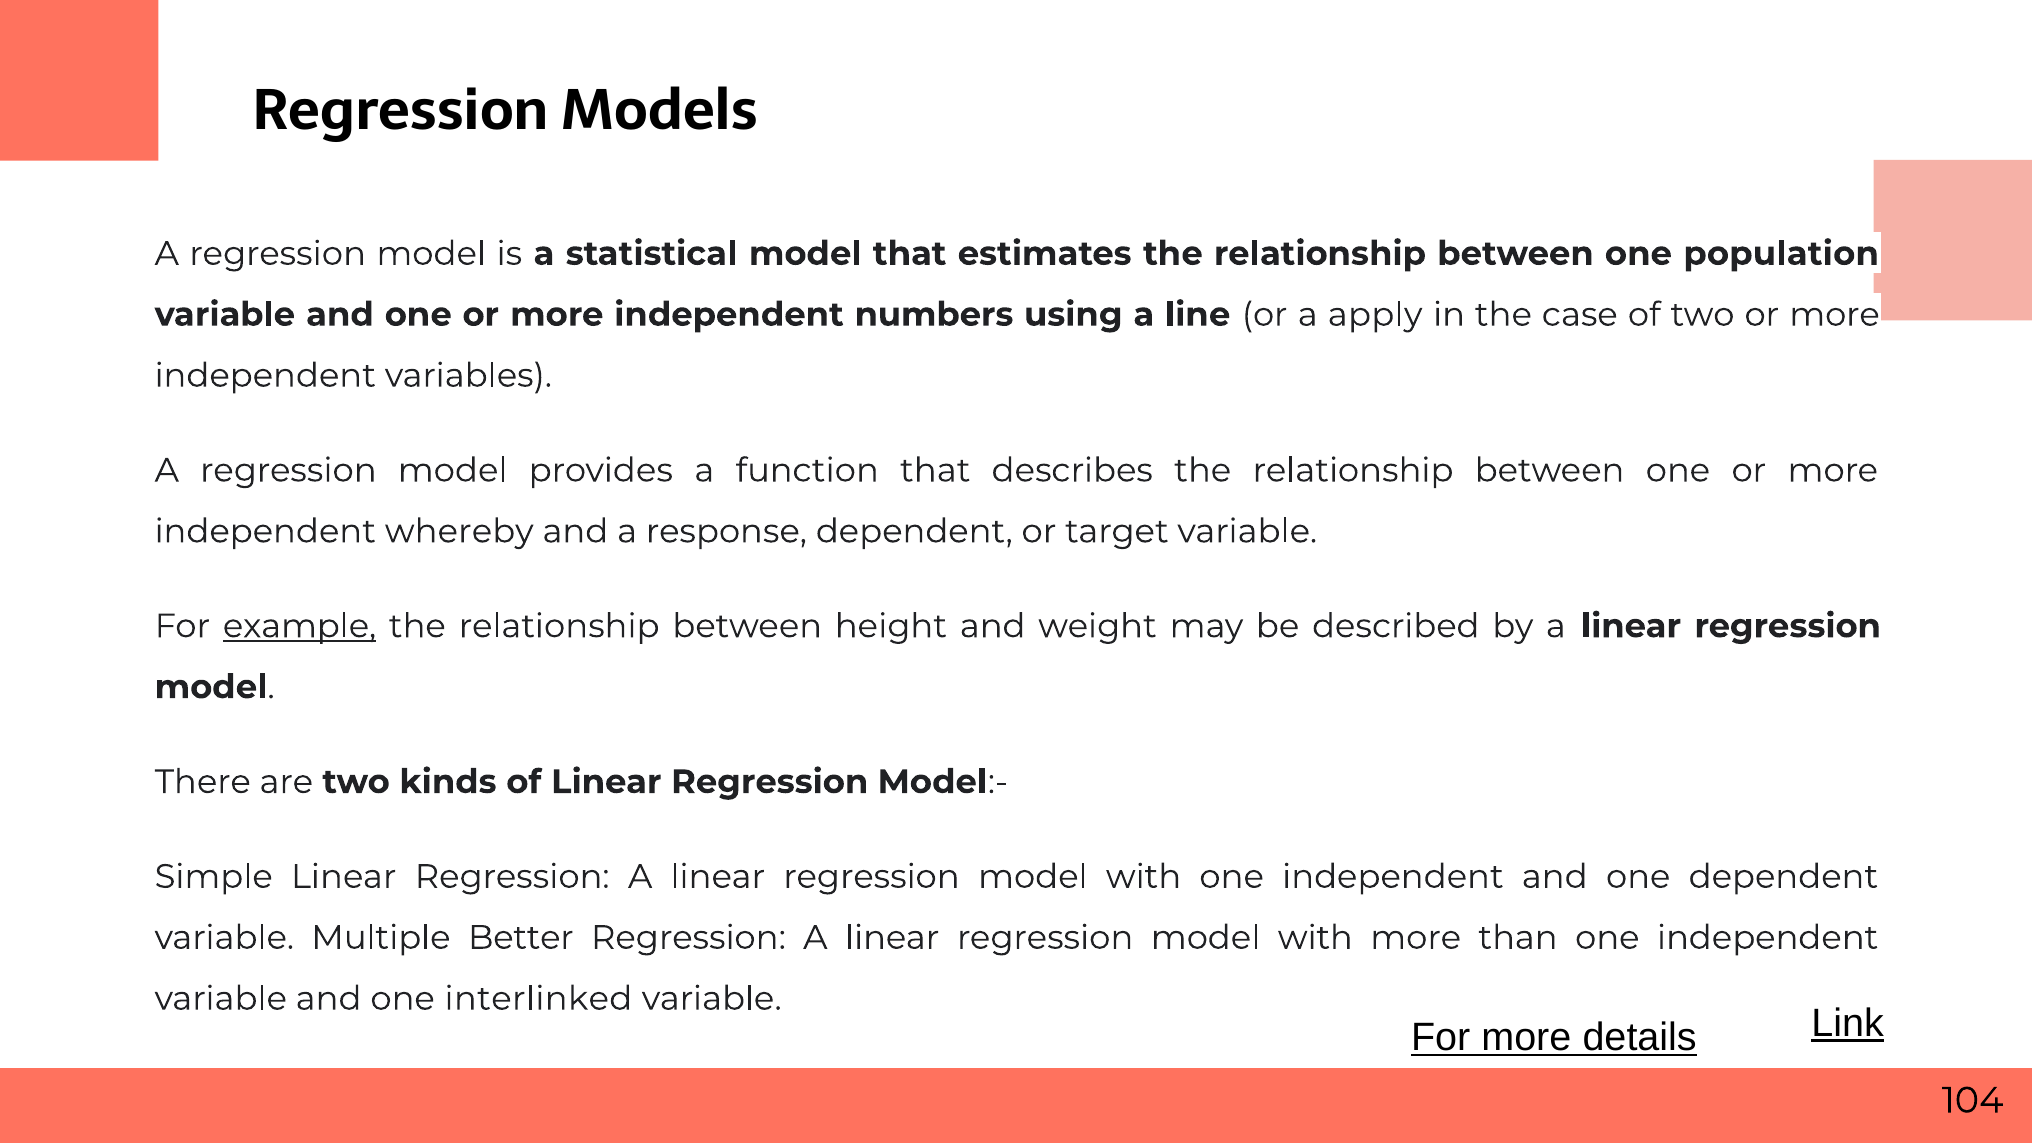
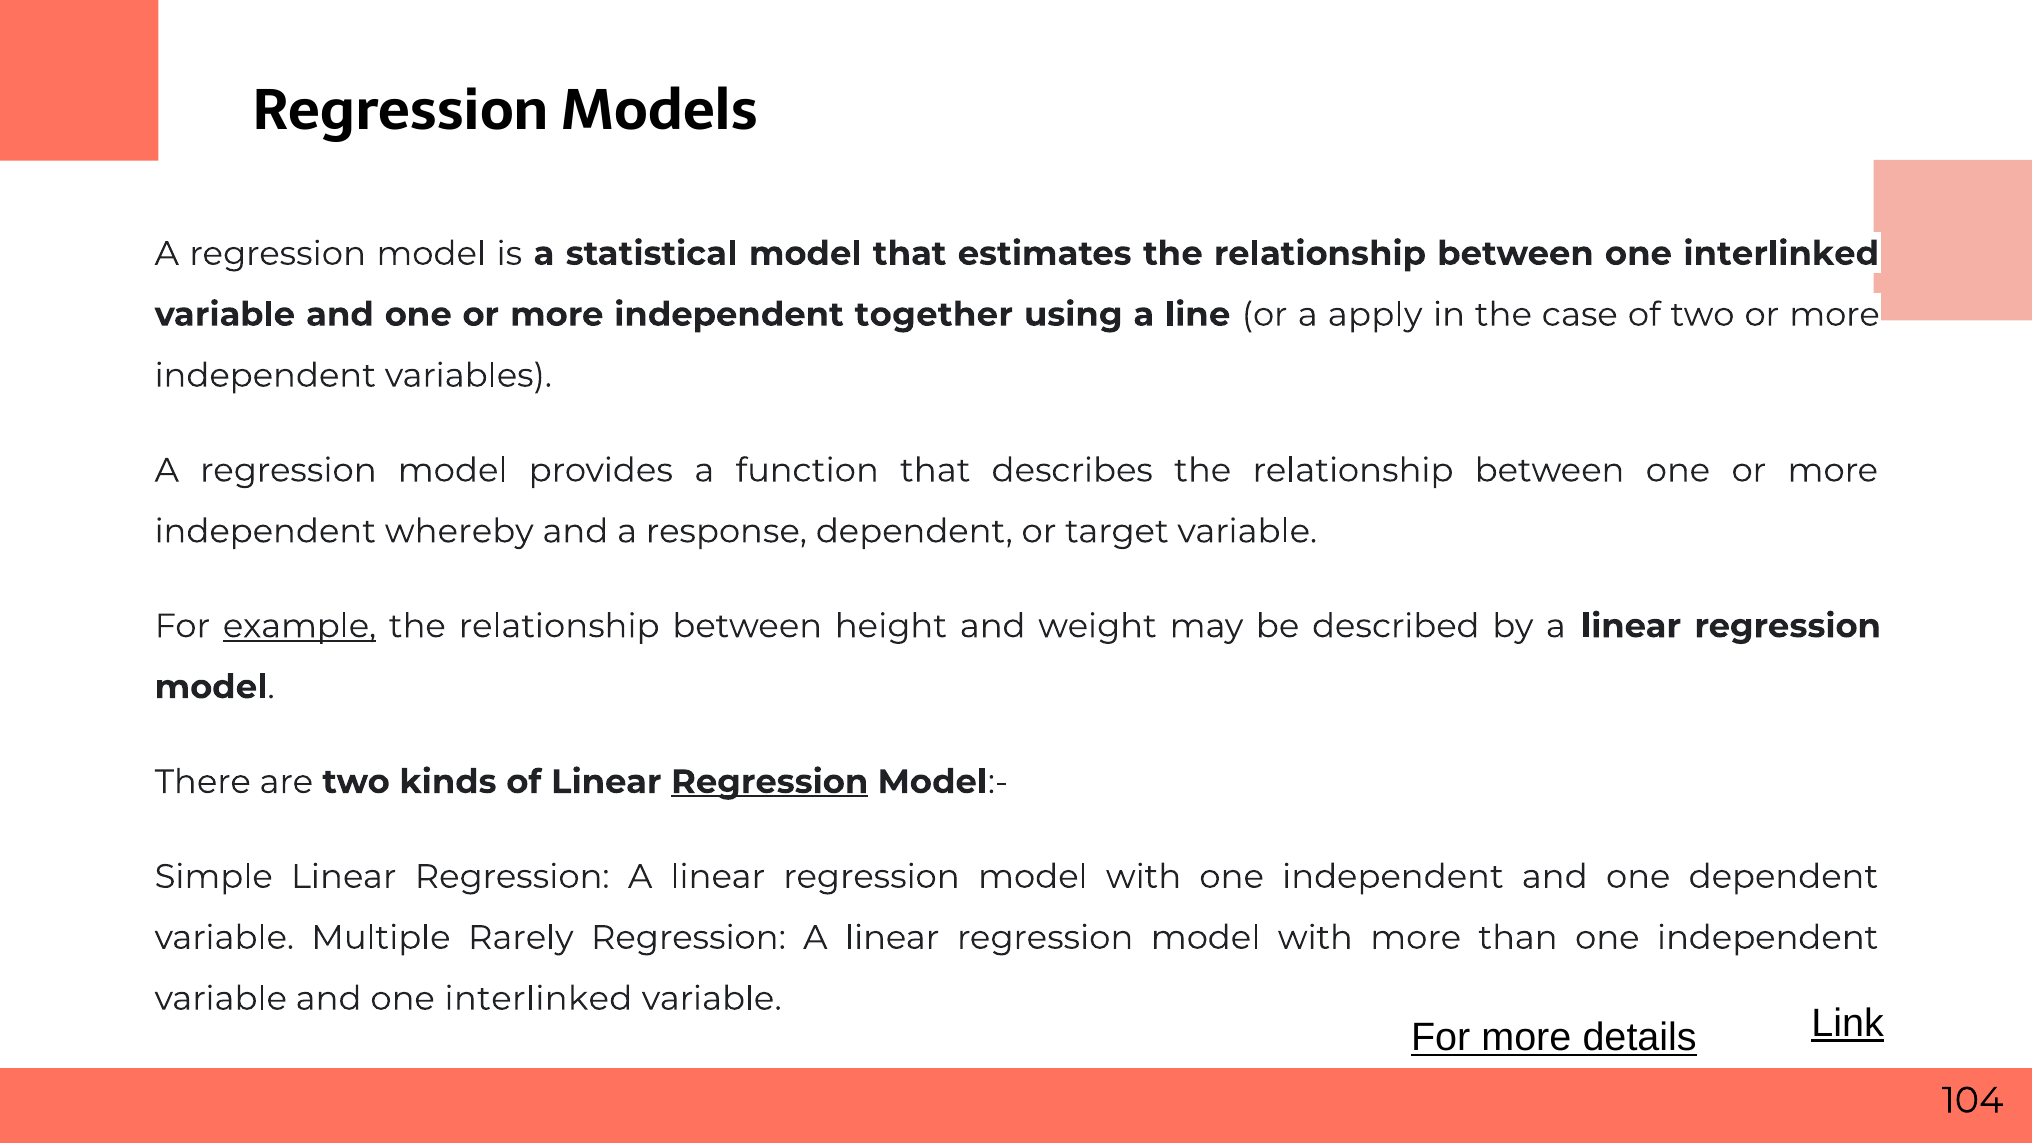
between one population: population -> interlinked
numbers: numbers -> together
Regression at (770, 782) underline: none -> present
Better: Better -> Rarely
